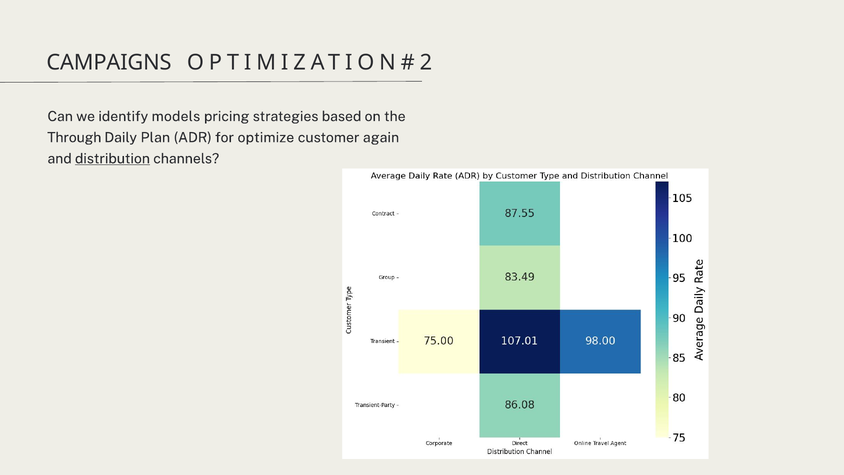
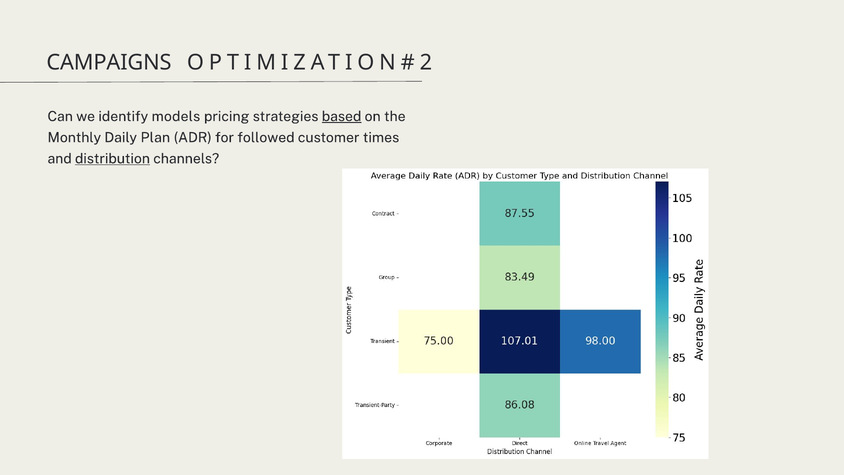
based underline: none -> present
Through: Through -> Monthly
optimize: optimize -> followed
again: again -> times
